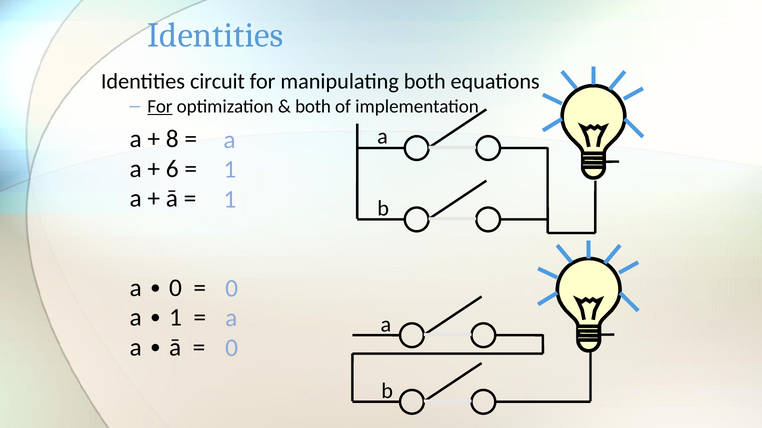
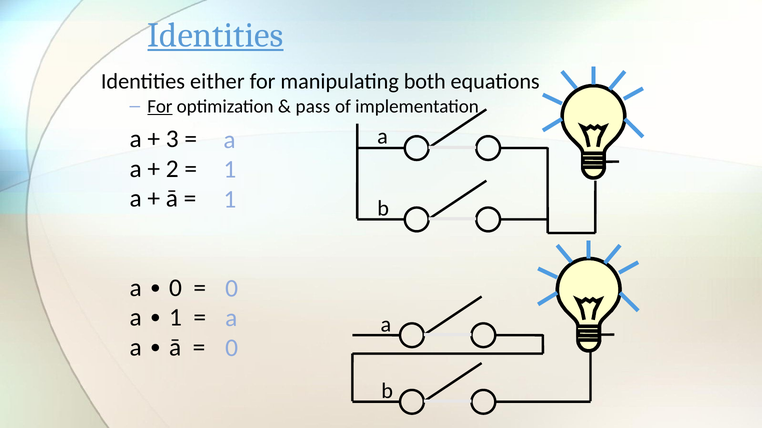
Identities at (215, 35) underline: none -> present
circuit: circuit -> either
both at (313, 107): both -> pass
8: 8 -> 3
6: 6 -> 2
